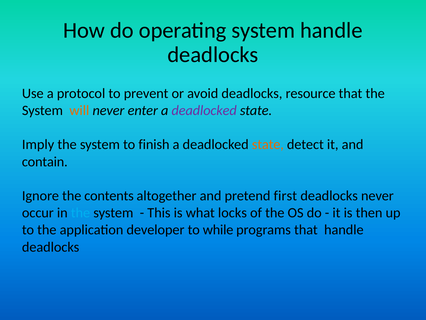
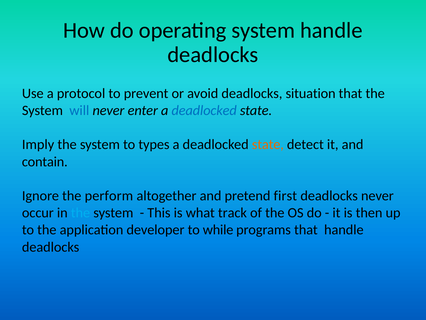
resource: resource -> situation
will colour: orange -> blue
deadlocked at (204, 110) colour: purple -> blue
finish: finish -> types
contents: contents -> perform
locks: locks -> track
